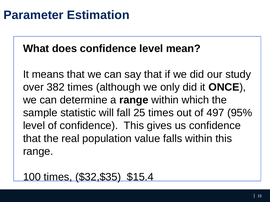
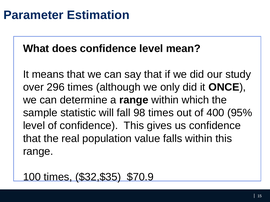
382: 382 -> 296
25: 25 -> 98
497: 497 -> 400
$15.4: $15.4 -> $70.9
